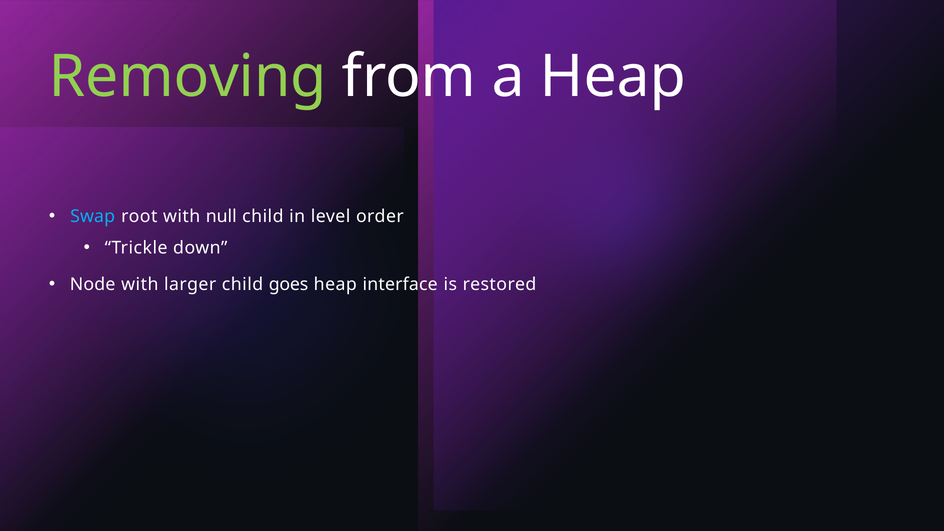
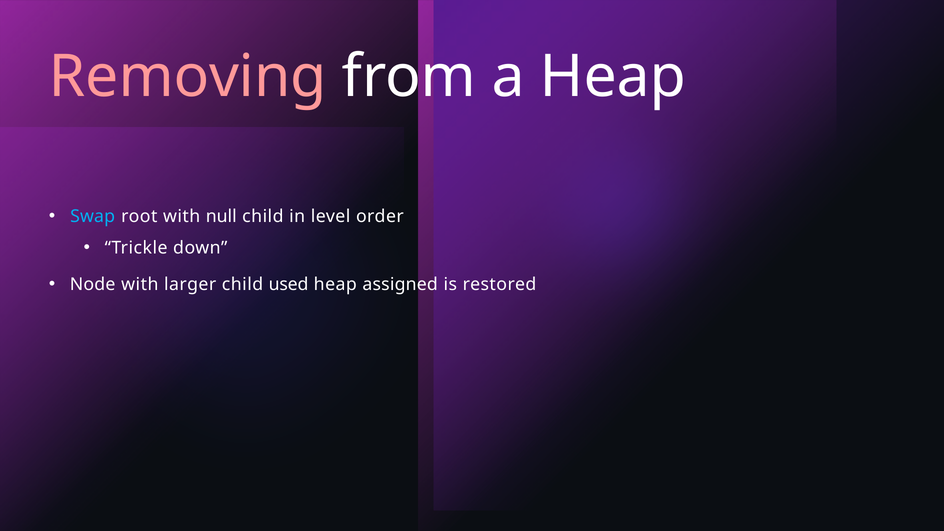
Removing colour: light green -> pink
goes: goes -> used
interface: interface -> assigned
